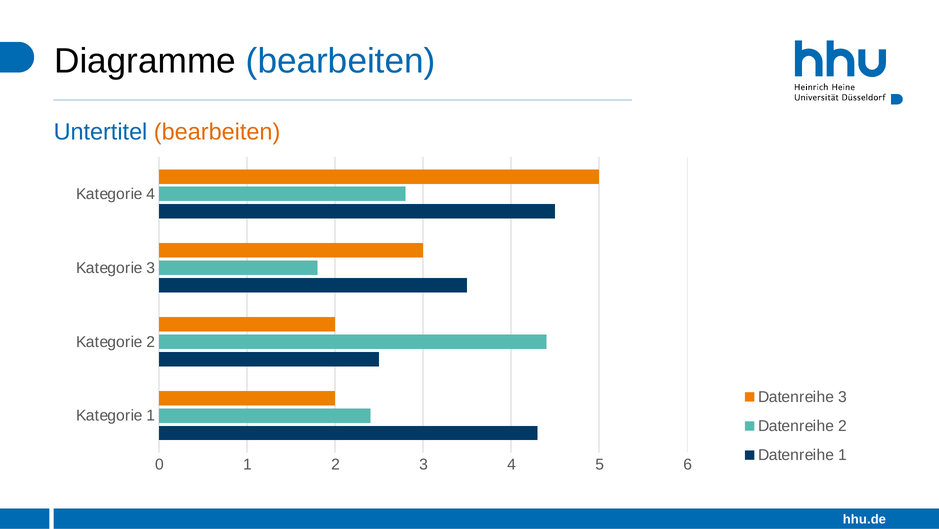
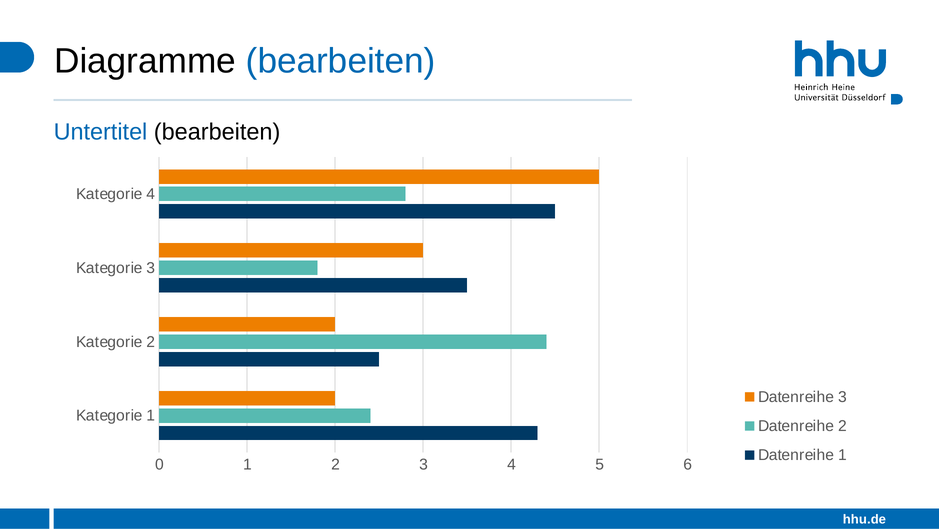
bearbeiten at (217, 132) colour: orange -> black
